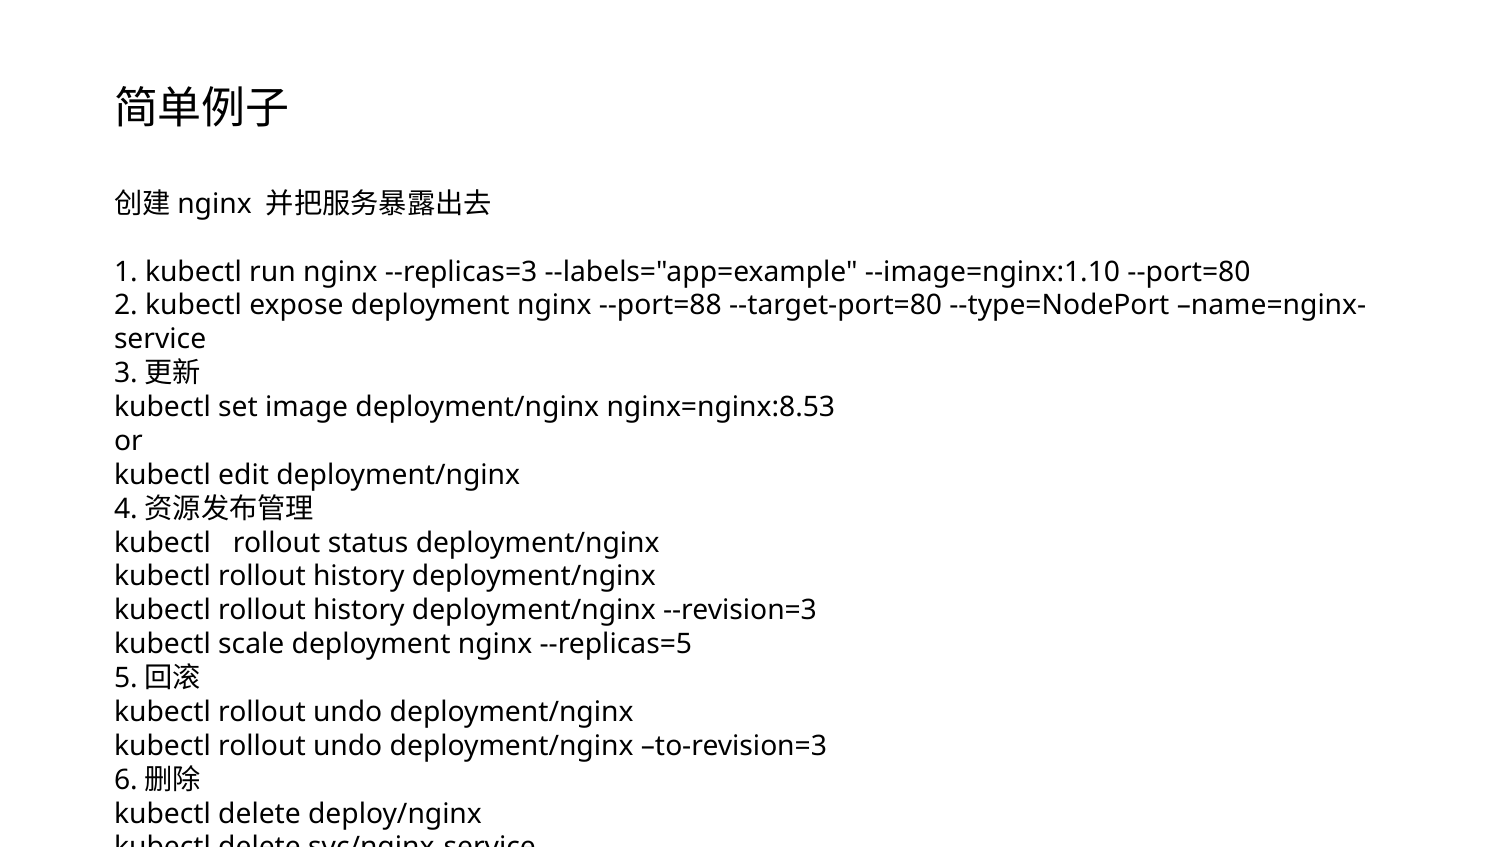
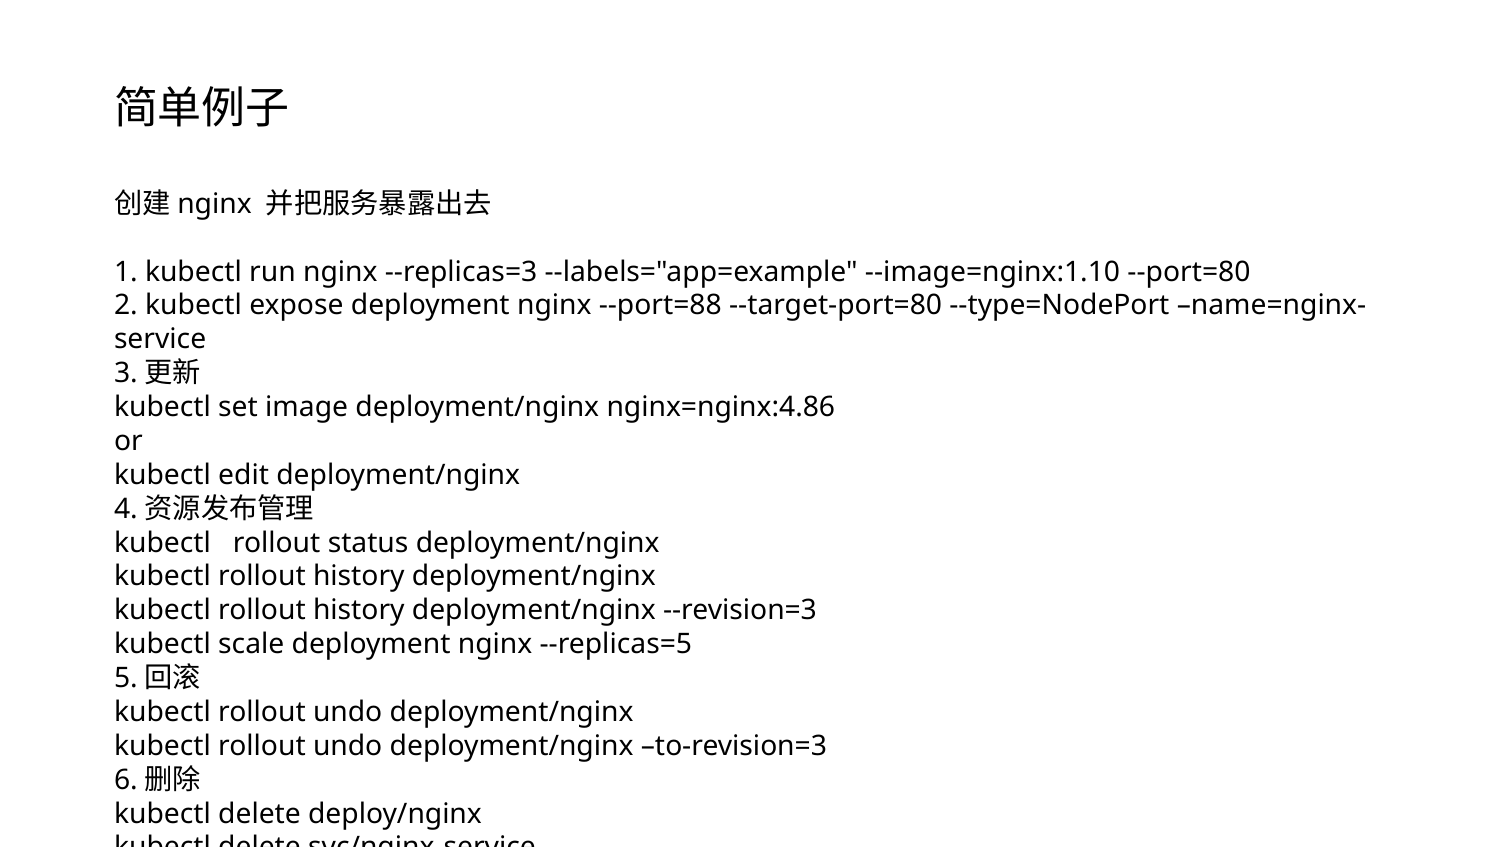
nginx=nginx:8.53: nginx=nginx:8.53 -> nginx=nginx:4.86
